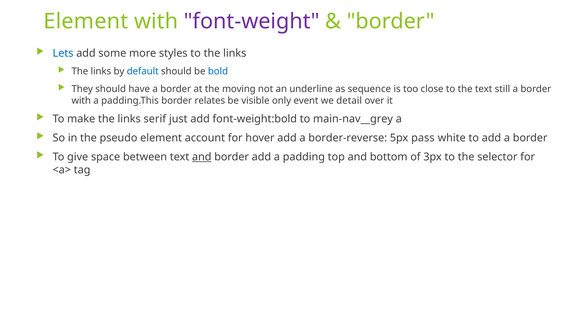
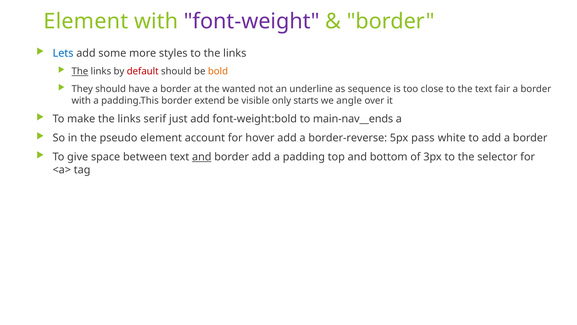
The at (80, 71) underline: none -> present
default colour: blue -> red
bold colour: blue -> orange
moving: moving -> wanted
still: still -> fair
relates: relates -> extend
event: event -> starts
detail: detail -> angle
main-nav__grey: main-nav__grey -> main-nav__ends
